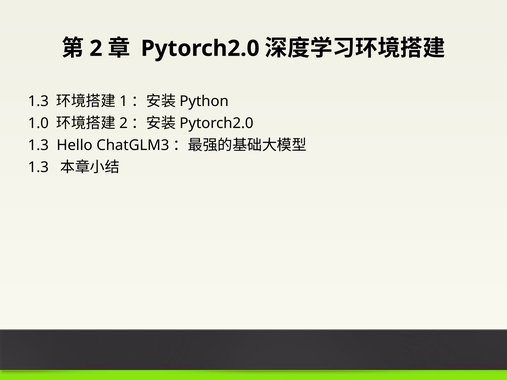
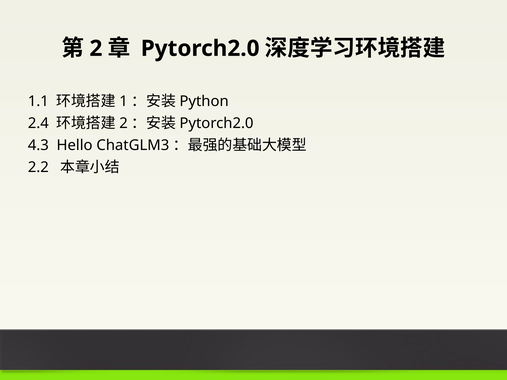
1.3 at (38, 101): 1.3 -> 1.1
1.0: 1.0 -> 2.4
1.3 at (38, 145): 1.3 -> 4.3
1.3 at (38, 167): 1.3 -> 2.2
